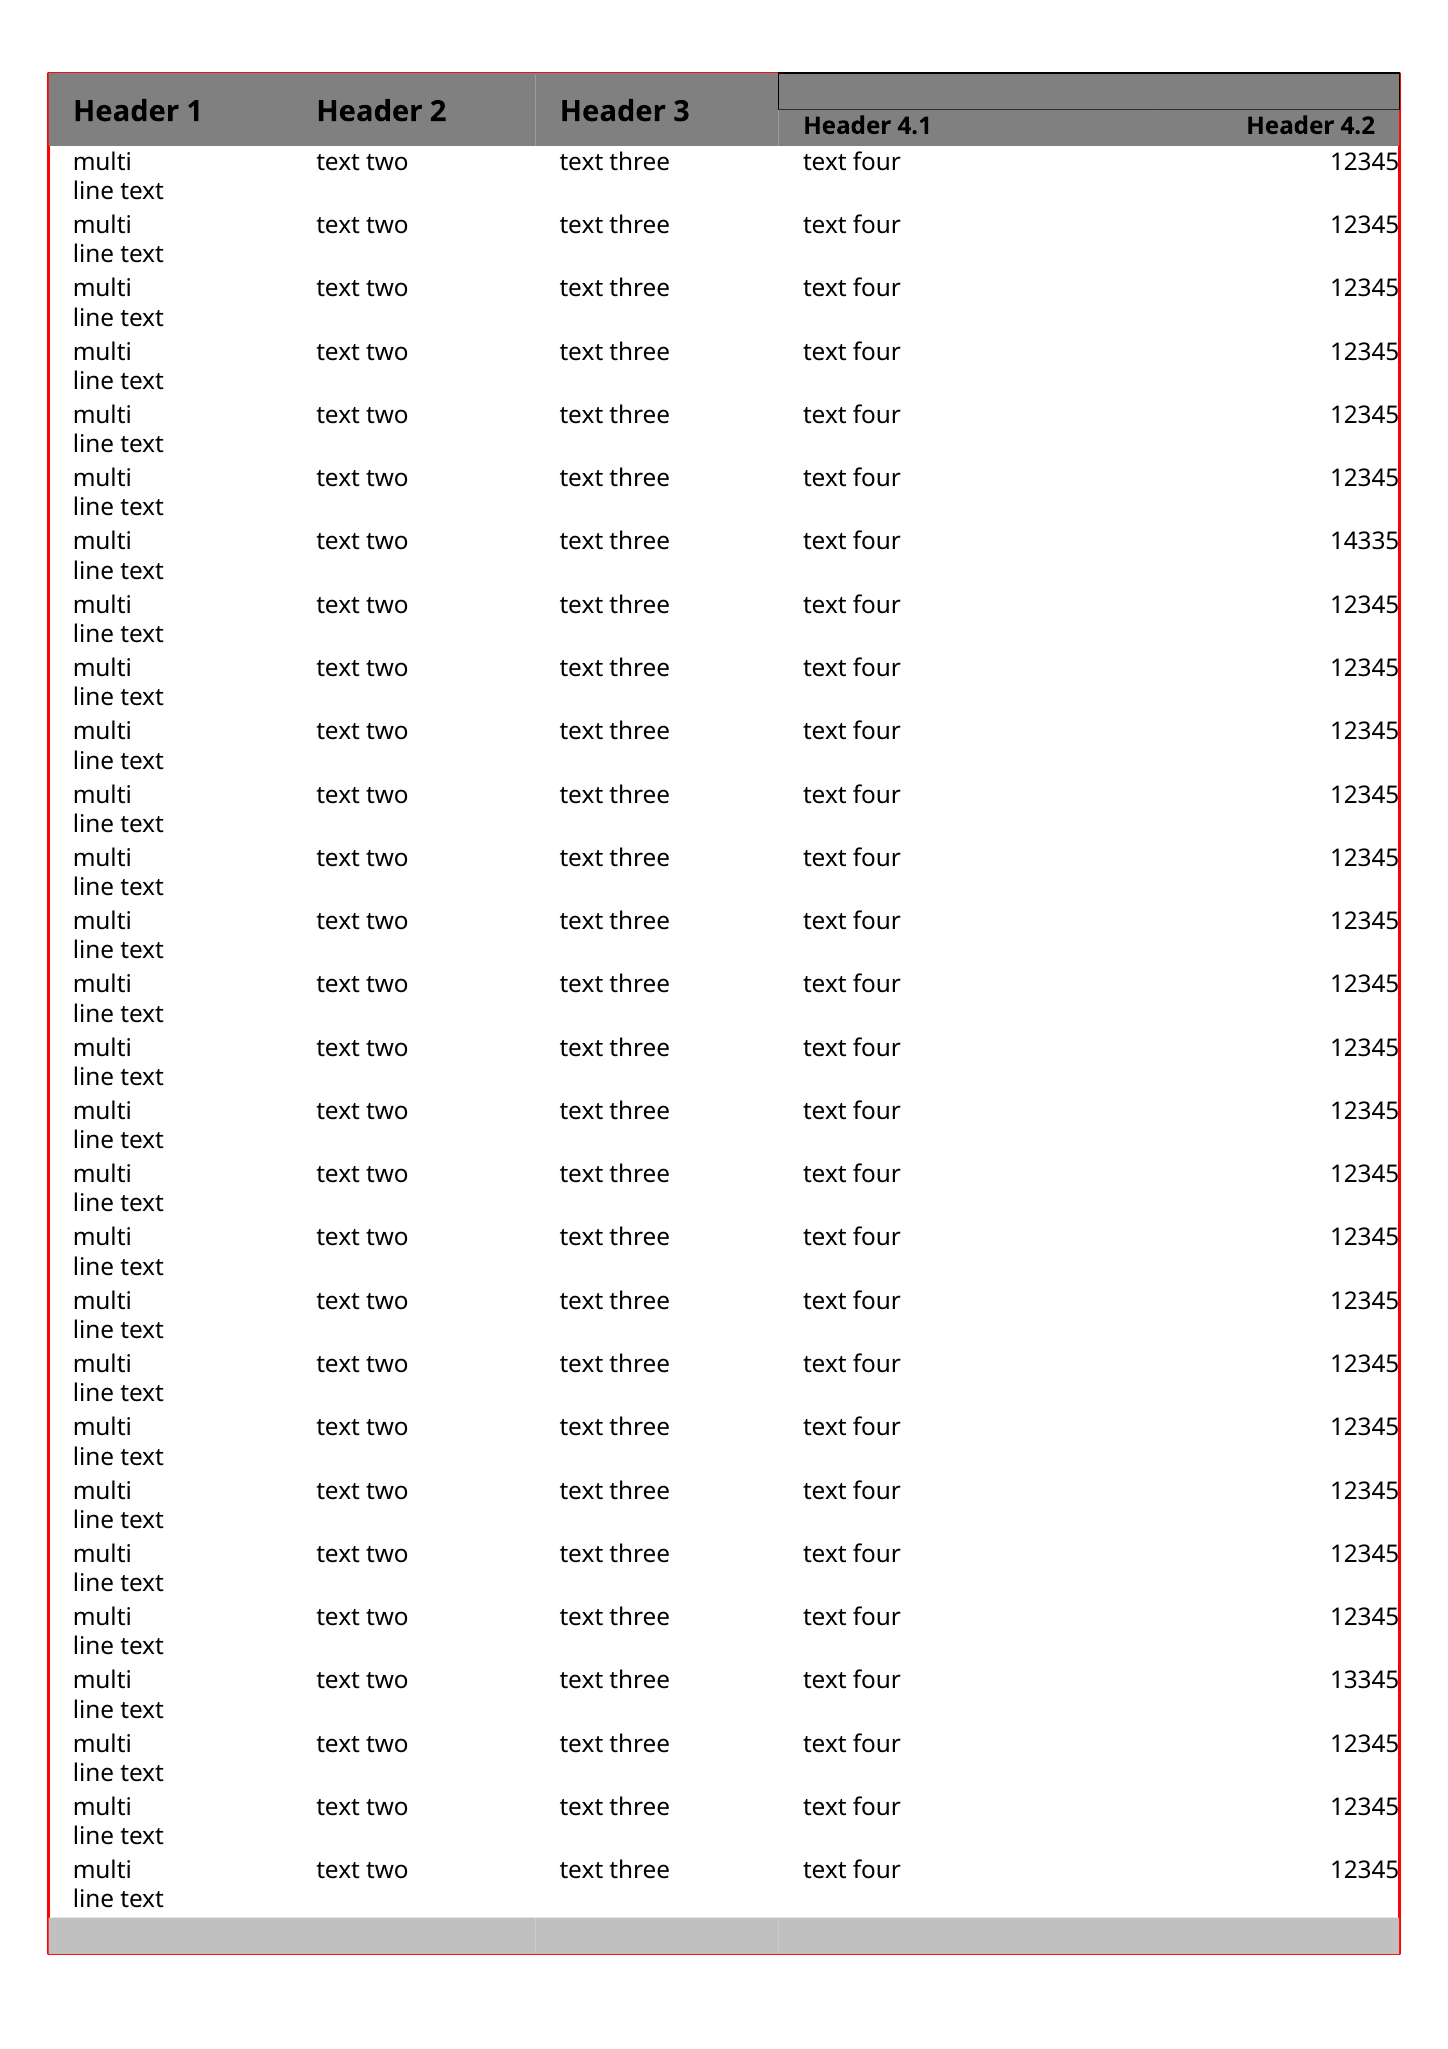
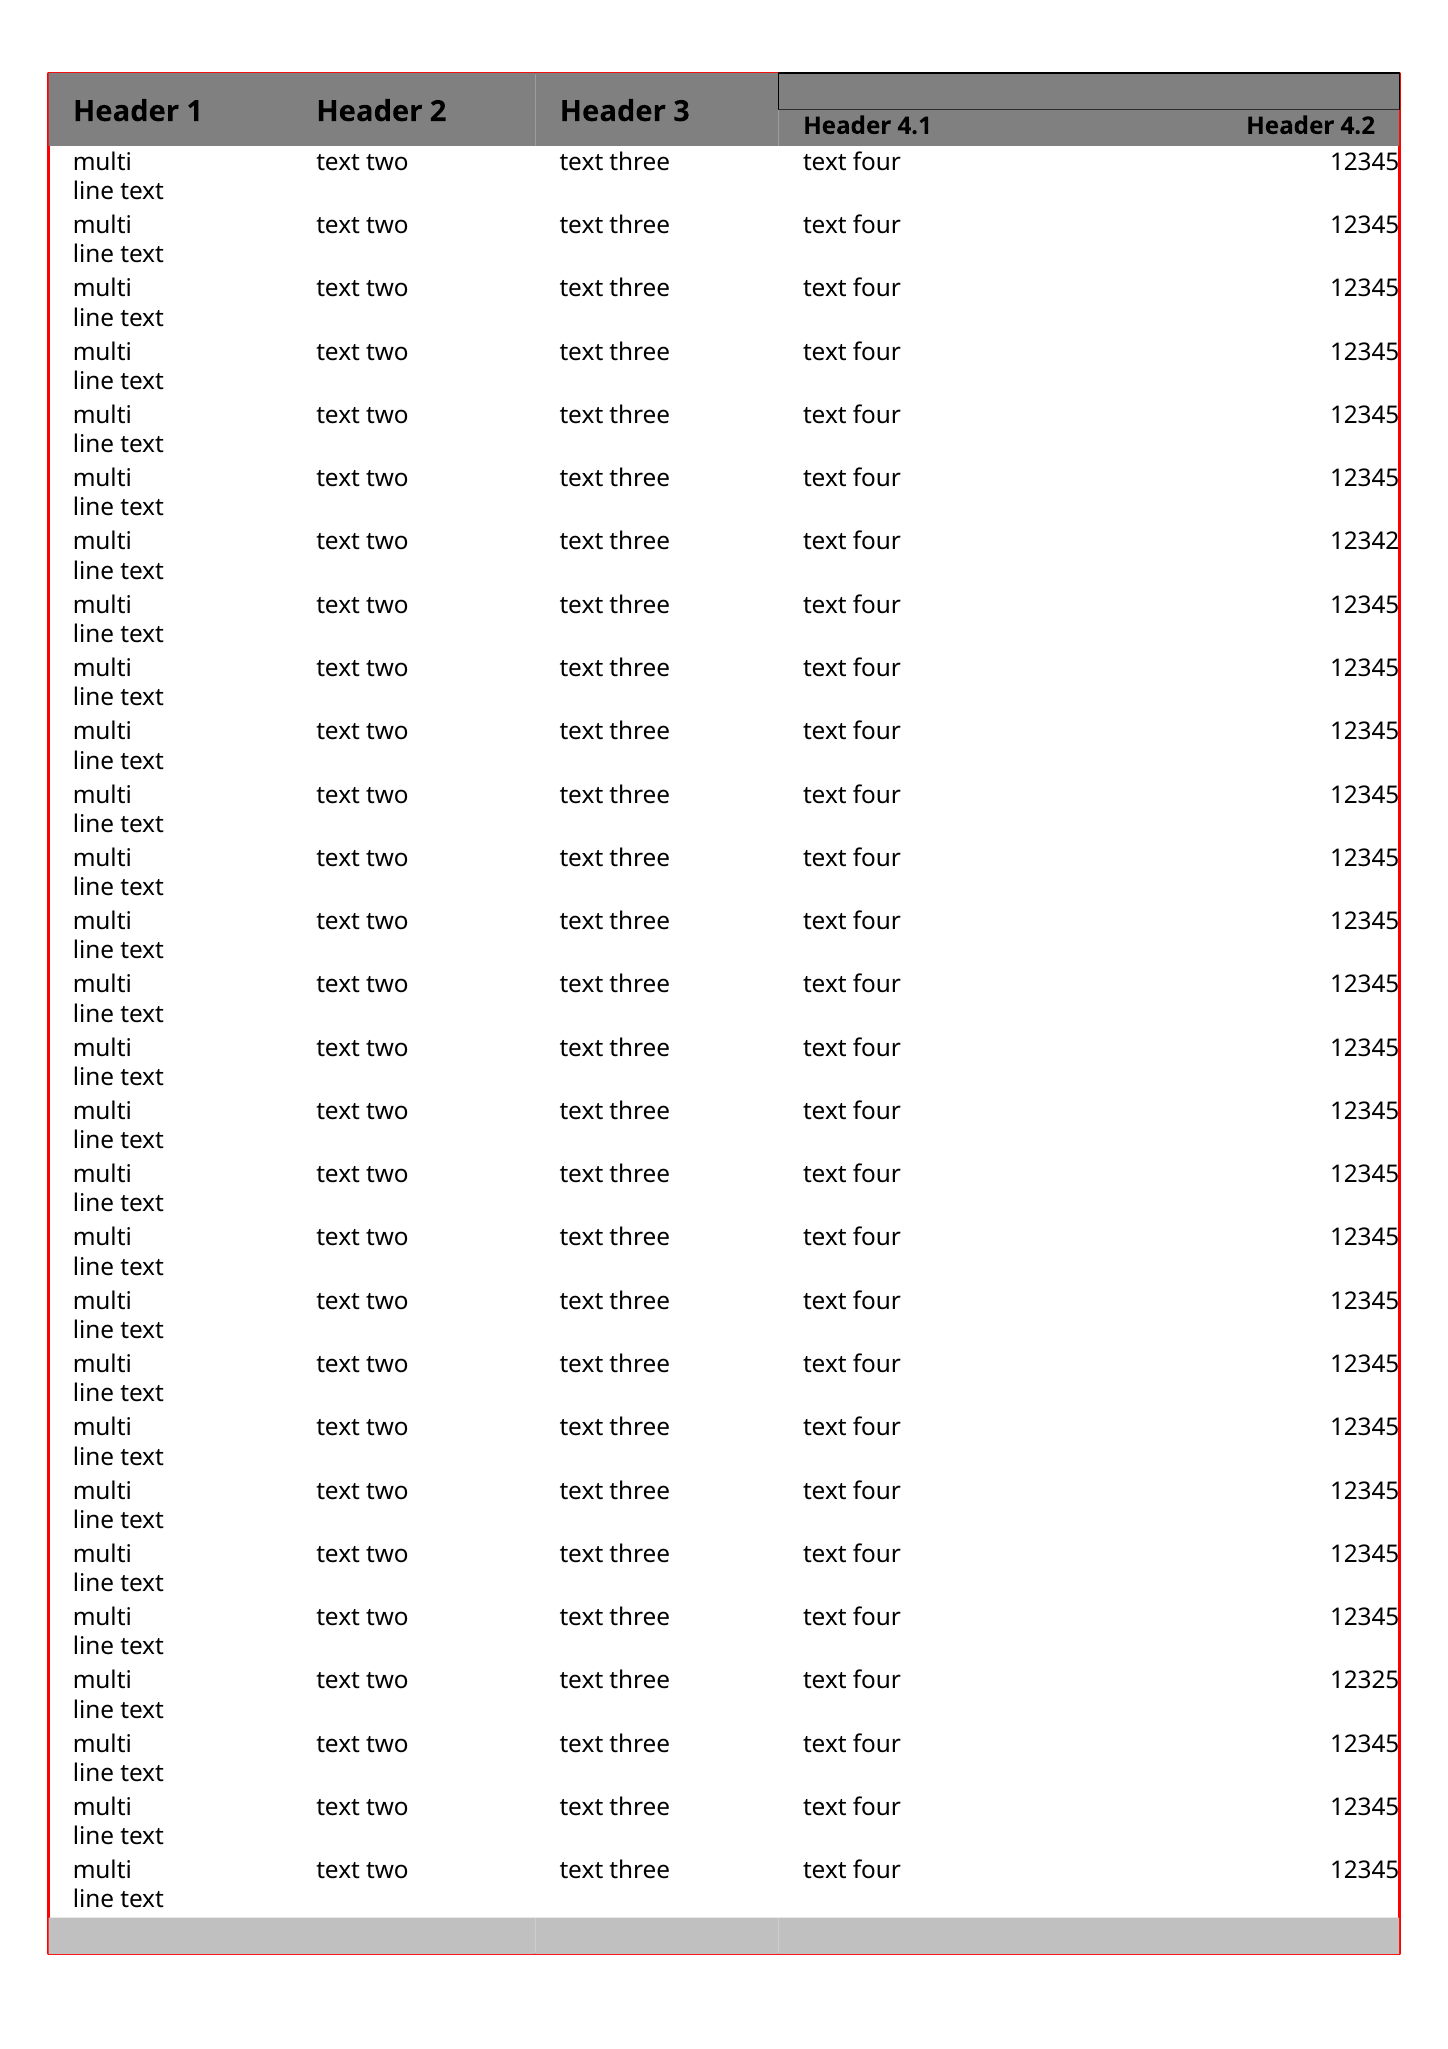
14335: 14335 -> 12342
13345: 13345 -> 12325
